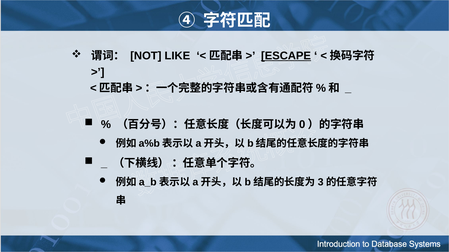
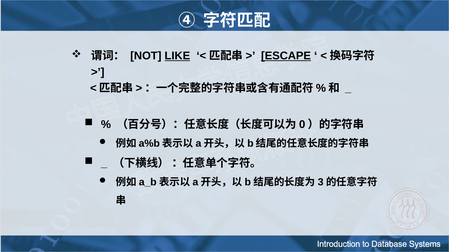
LIKE underline: none -> present
